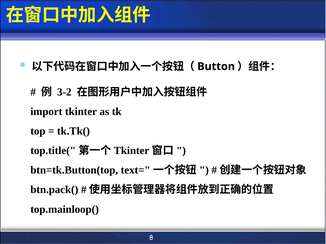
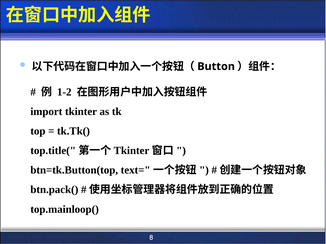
3‑2: 3‑2 -> 1‑2
